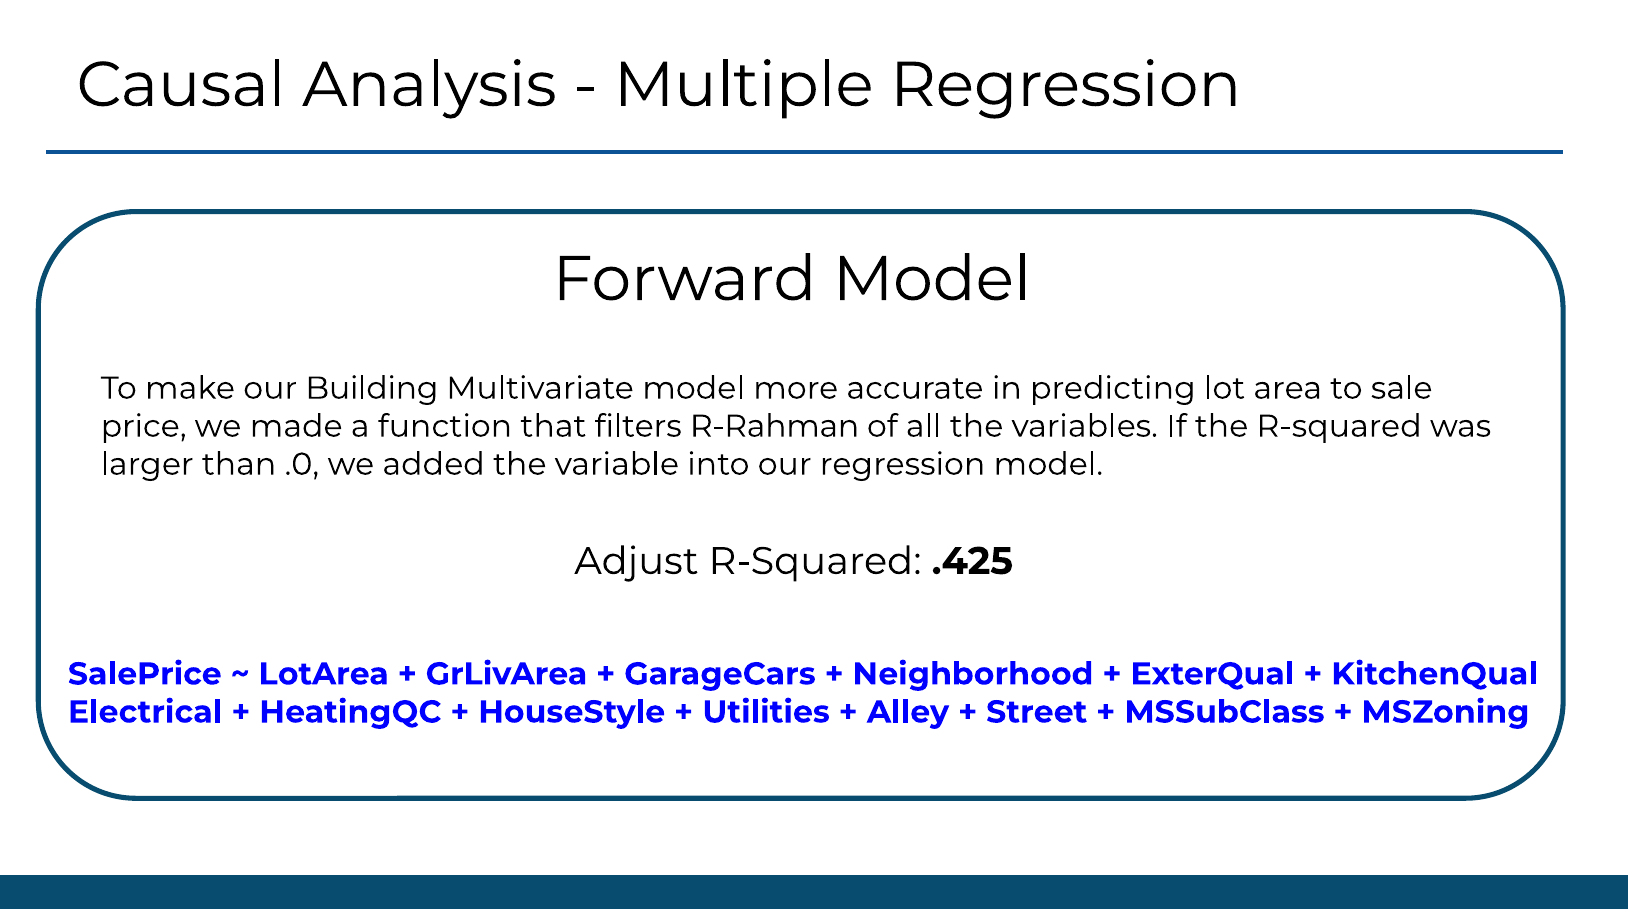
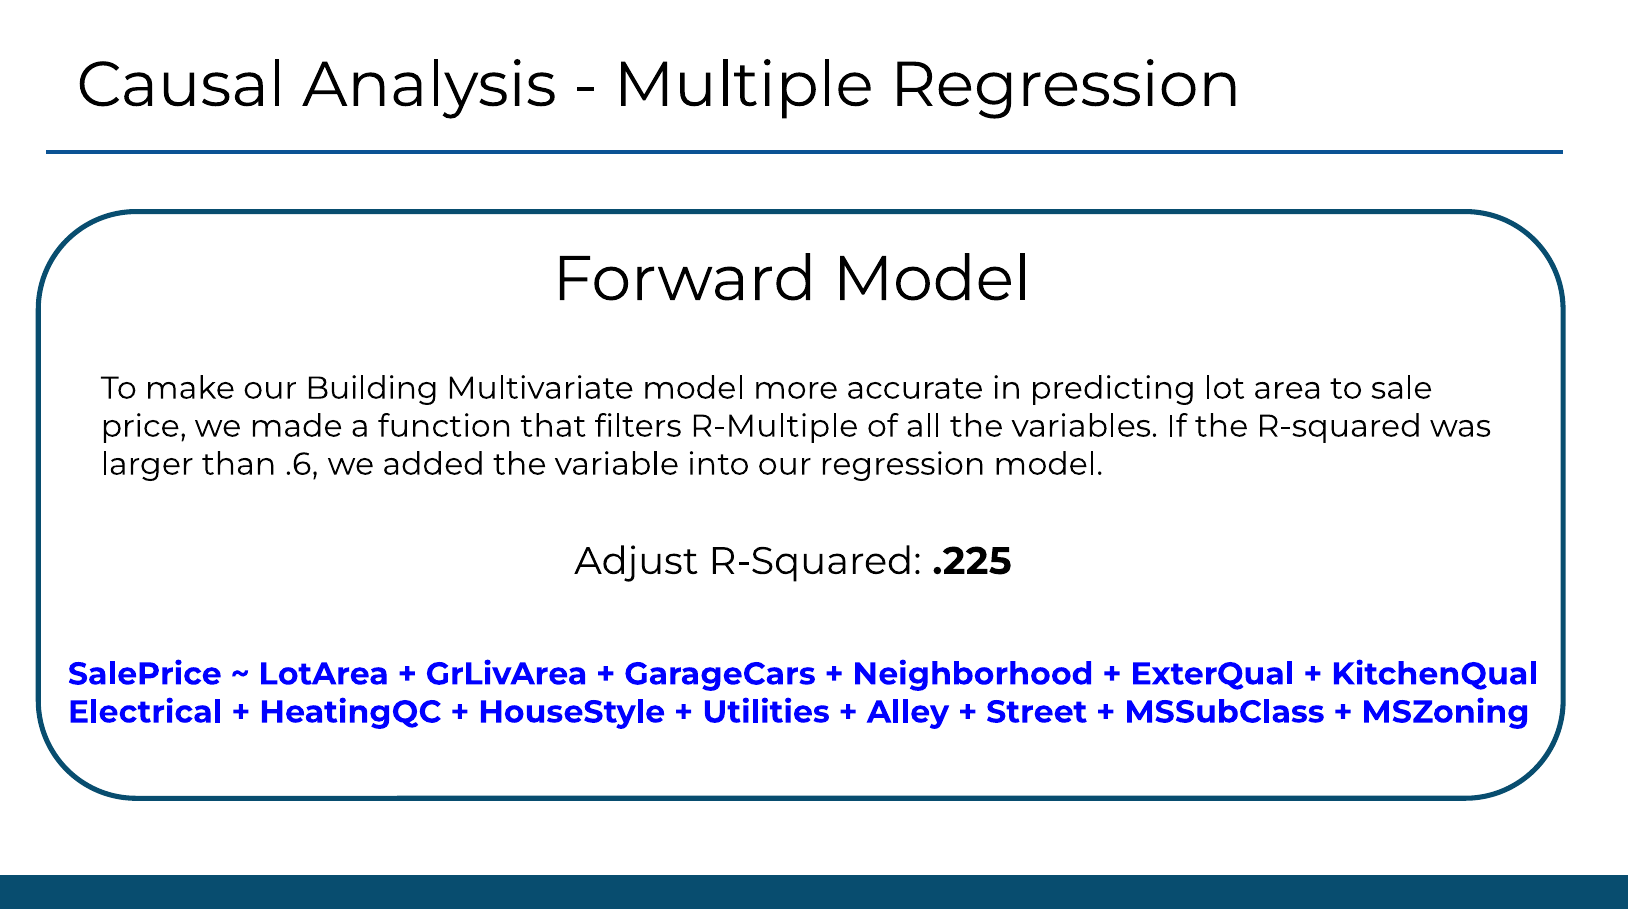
R-Rahman: R-Rahman -> R-Multiple
.0: .0 -> .6
.425: .425 -> .225
